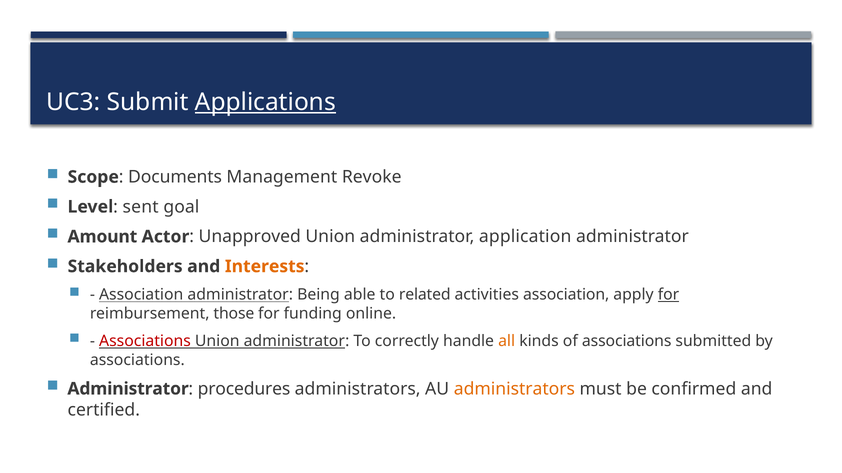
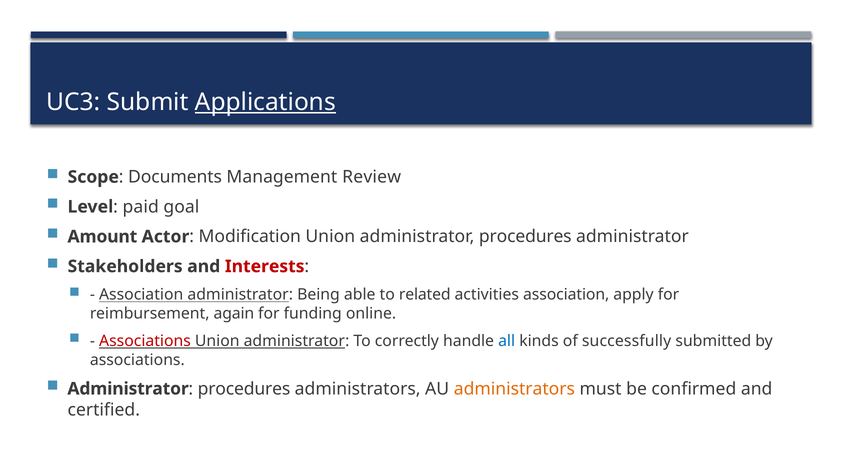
Revoke: Revoke -> Review
sent: sent -> paid
Unapproved: Unapproved -> Modification
administrator application: application -> procedures
Interests colour: orange -> red
for at (669, 295) underline: present -> none
those: those -> again
all colour: orange -> blue
of associations: associations -> successfully
